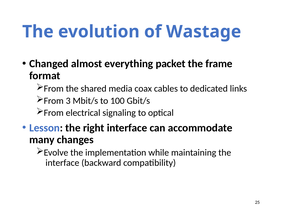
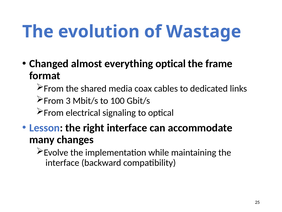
everything packet: packet -> optical
